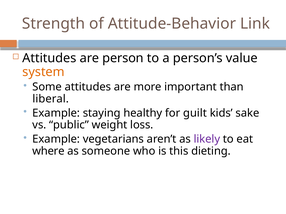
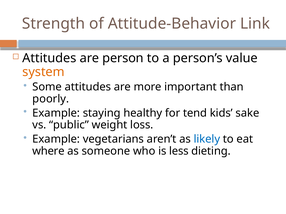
liberal: liberal -> poorly
guilt: guilt -> tend
likely colour: purple -> blue
this: this -> less
